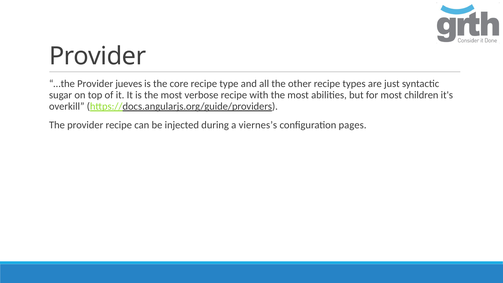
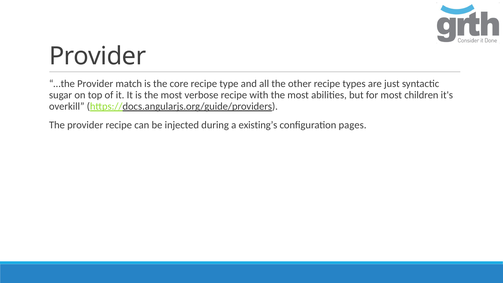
jueves: jueves -> match
viernes’s: viernes’s -> existing’s
